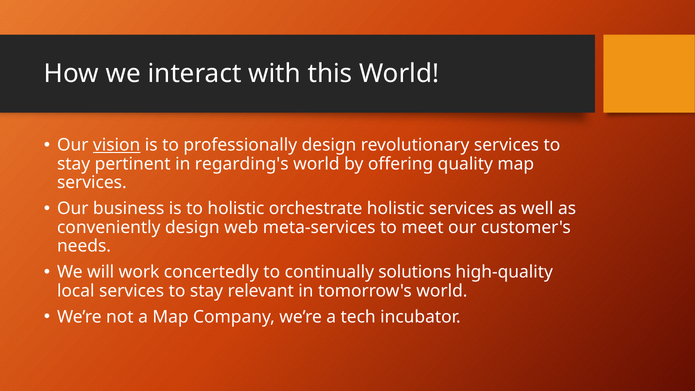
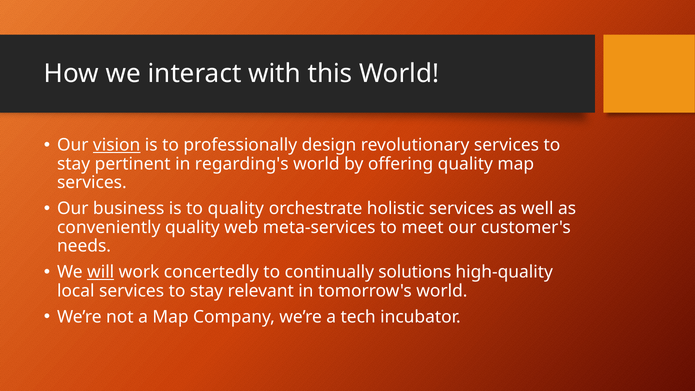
to holistic: holistic -> quality
conveniently design: design -> quality
will underline: none -> present
